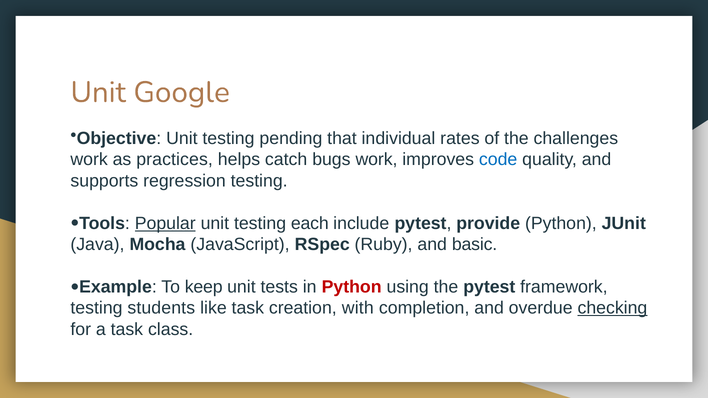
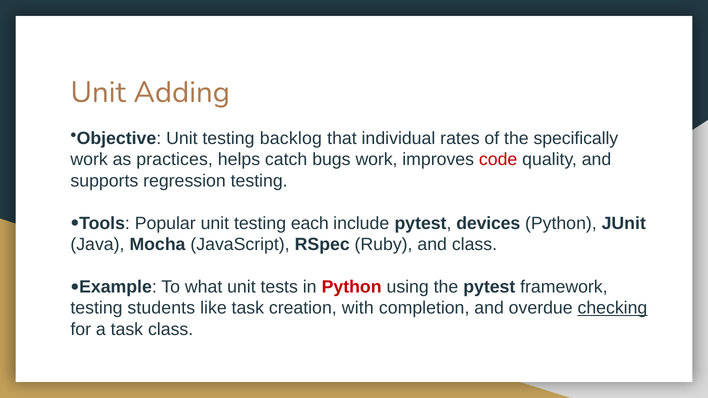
Google: Google -> Adding
pending: pending -> backlog
challenges: challenges -> specifically
code colour: blue -> red
Popular underline: present -> none
provide: provide -> devices
and basic: basic -> class
keep: keep -> what
